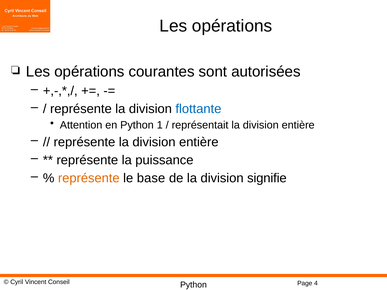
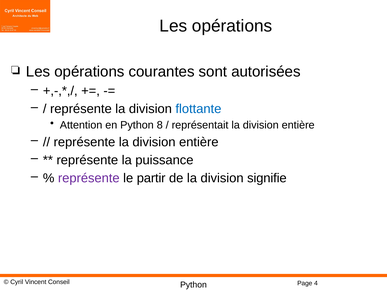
1: 1 -> 8
représente at (89, 178) colour: orange -> purple
base: base -> partir
